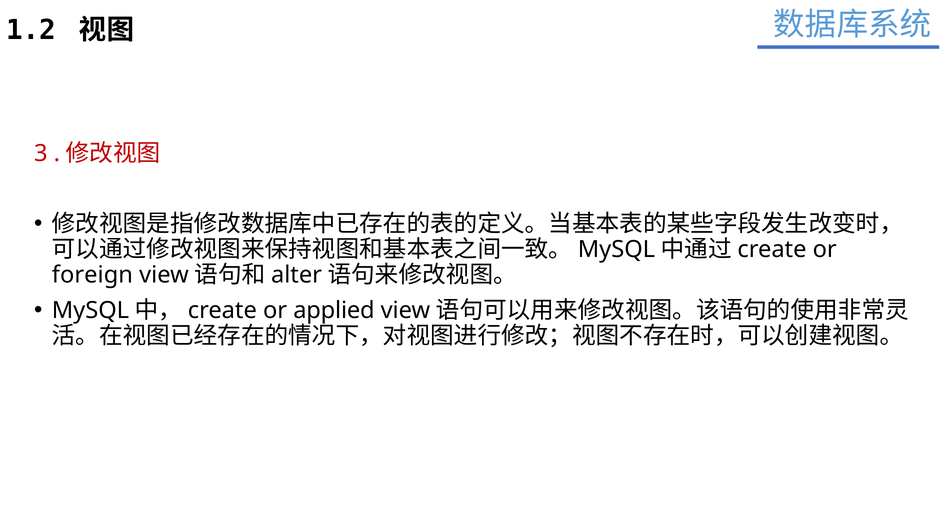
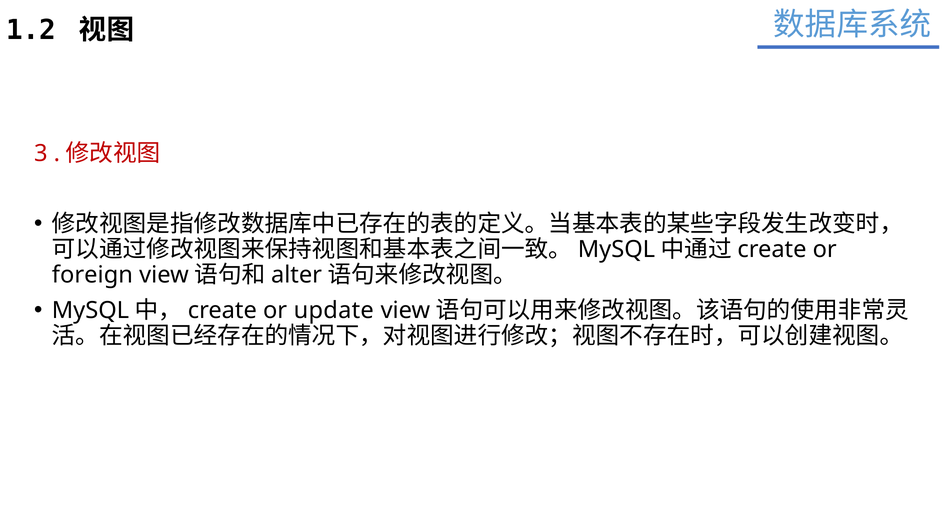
applied: applied -> update
